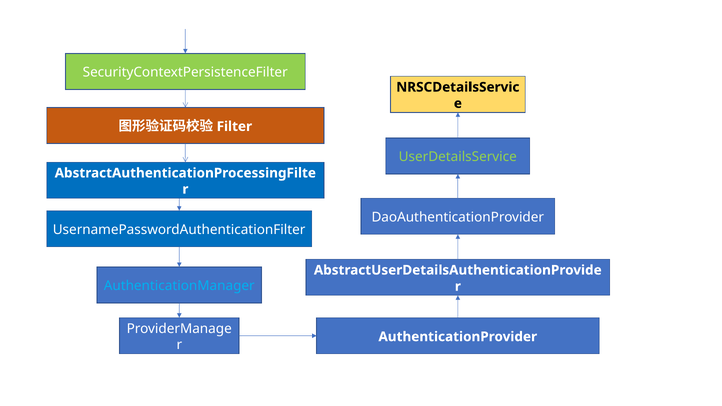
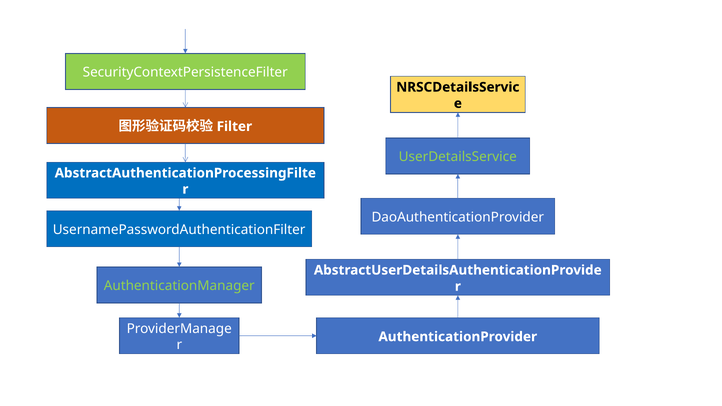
AuthenticationManager colour: light blue -> light green
